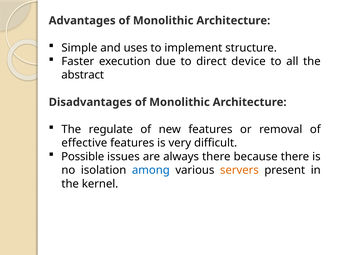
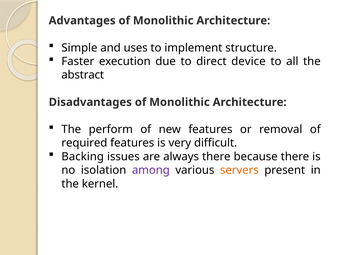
regulate: regulate -> perform
effective: effective -> required
Possible: Possible -> Backing
among colour: blue -> purple
